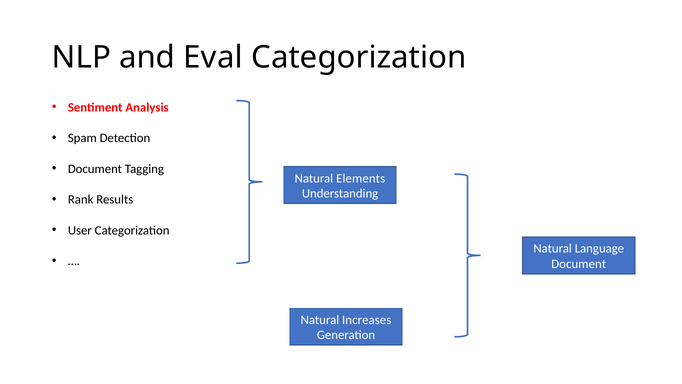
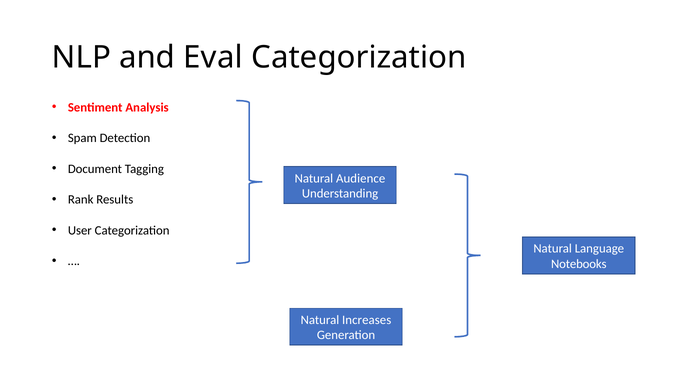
Elements: Elements -> Audience
Document at (579, 264): Document -> Notebooks
